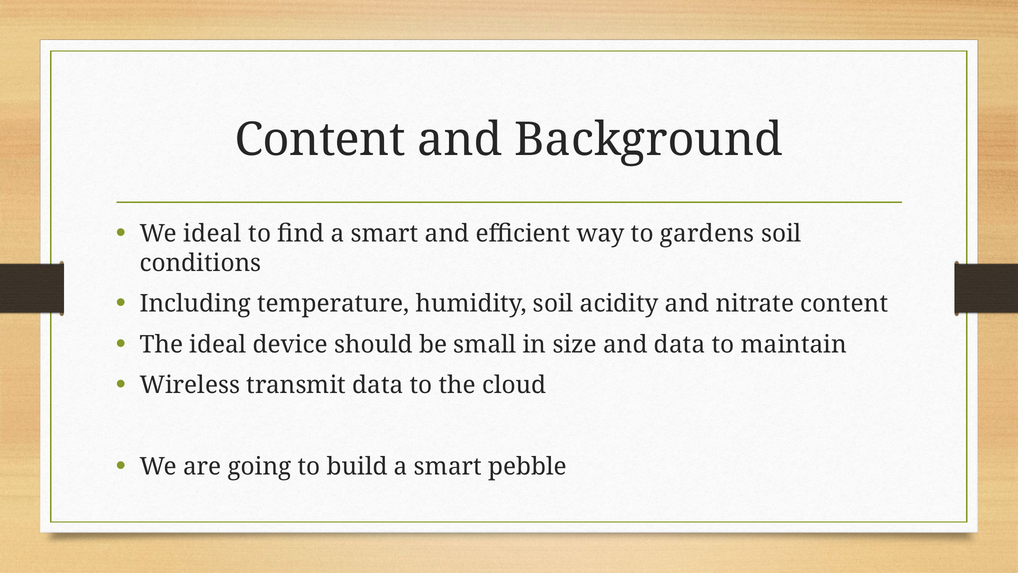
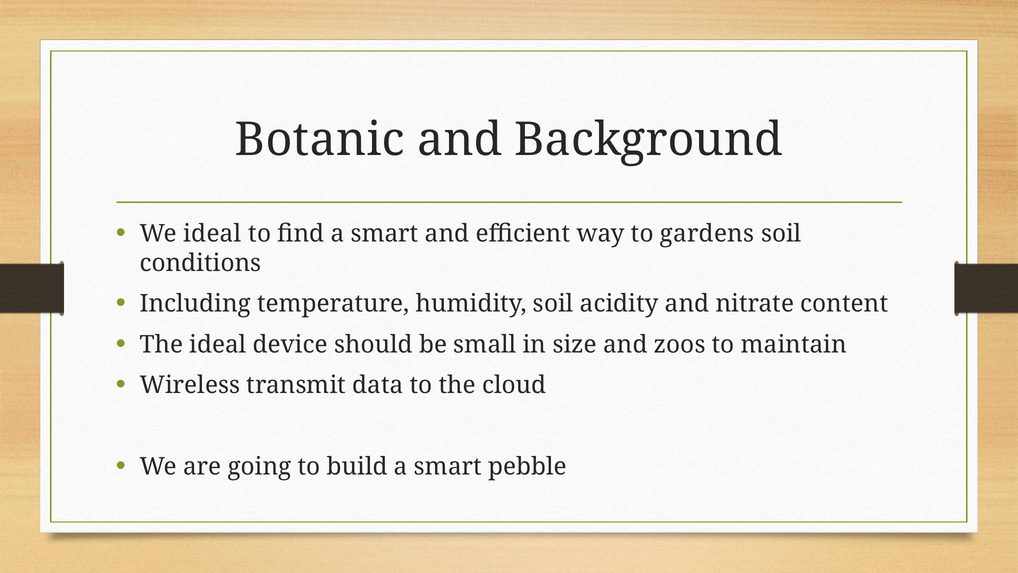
Content at (320, 140): Content -> Botanic
and data: data -> zoos
